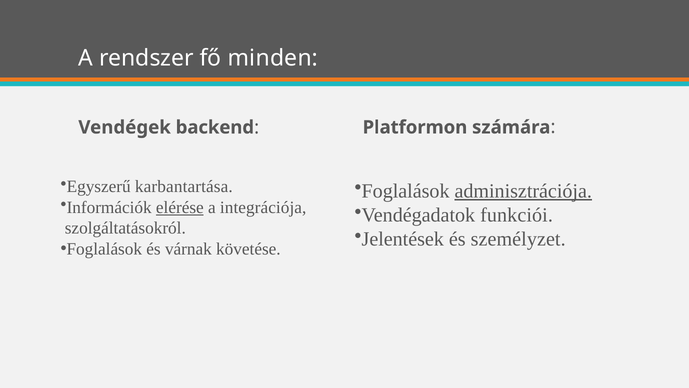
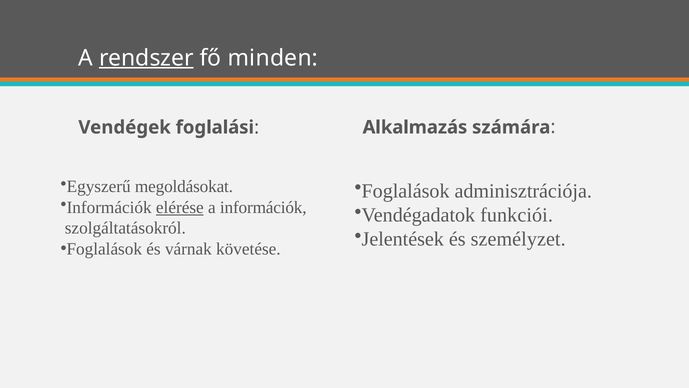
rendszer underline: none -> present
backend: backend -> foglalási
Platformon: Platformon -> Alkalmazás
karbantartása: karbantartása -> megoldásokat
adminisztrációja underline: present -> none
a integrációja: integrációja -> információk
